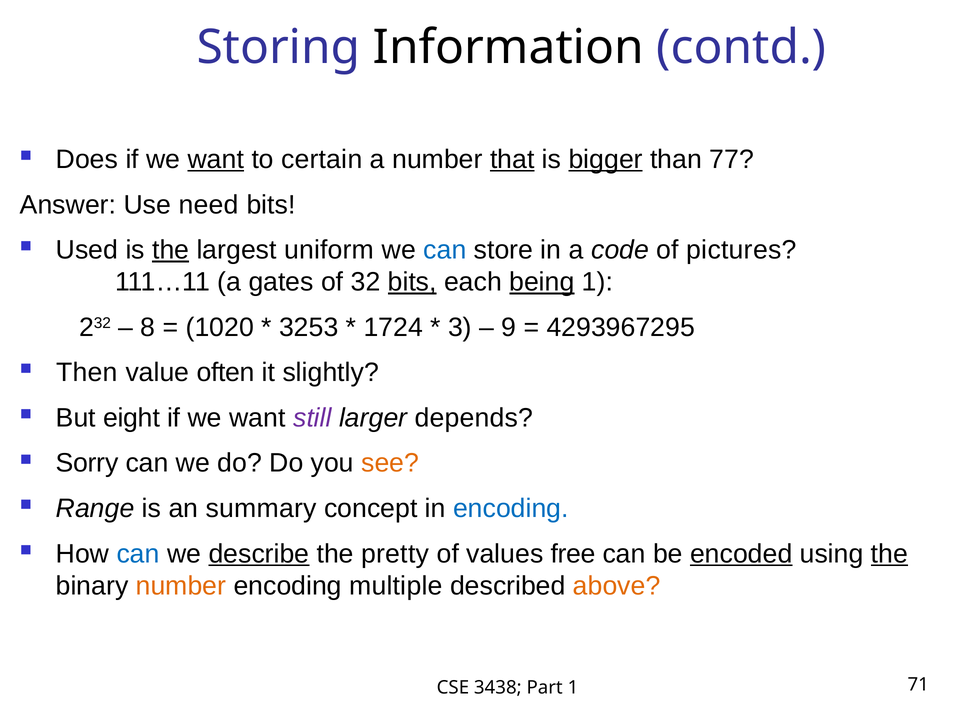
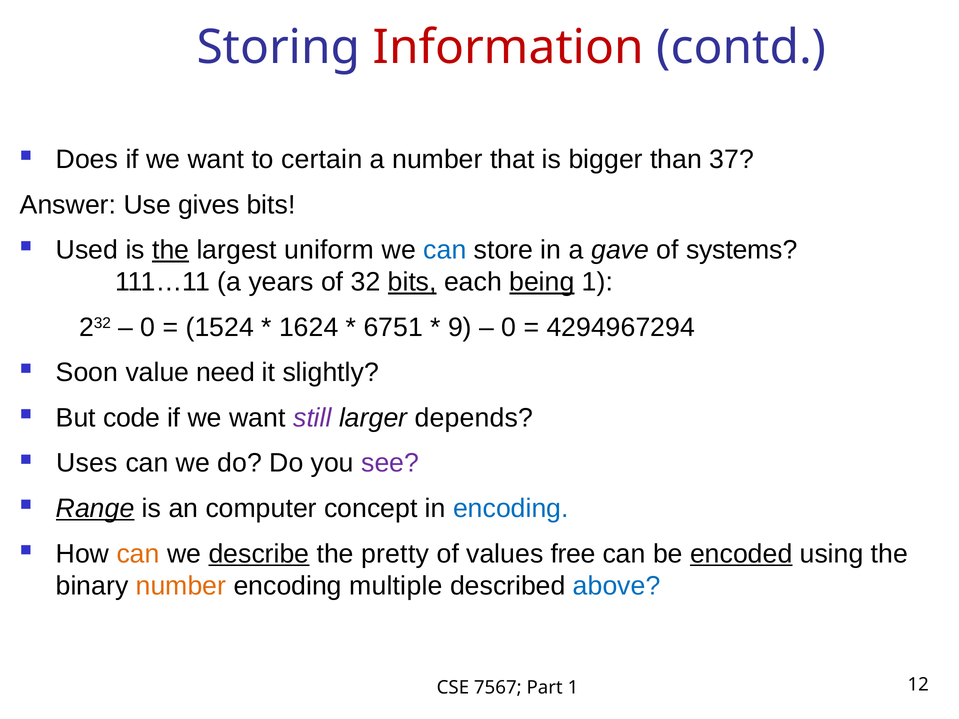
Information colour: black -> red
want at (216, 160) underline: present -> none
that underline: present -> none
bigger underline: present -> none
77: 77 -> 37
need: need -> gives
code: code -> gave
pictures: pictures -> systems
gates: gates -> years
8 at (148, 327): 8 -> 0
1020: 1020 -> 1524
3253: 3253 -> 1624
1724: 1724 -> 6751
3: 3 -> 9
9 at (509, 327): 9 -> 0
4293967295: 4293967295 -> 4294967294
Then: Then -> Soon
often: often -> need
eight: eight -> code
Sorry: Sorry -> Uses
see colour: orange -> purple
Range underline: none -> present
summary: summary -> computer
can at (138, 554) colour: blue -> orange
the at (890, 554) underline: present -> none
above colour: orange -> blue
3438: 3438 -> 7567
71: 71 -> 12
